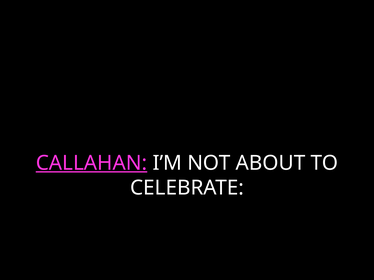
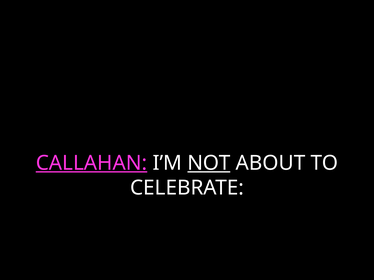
NOT underline: none -> present
